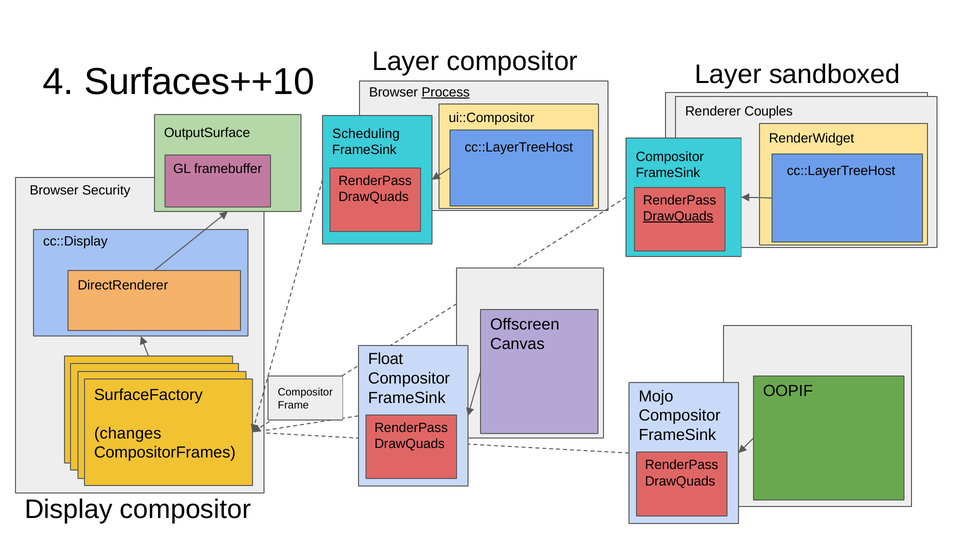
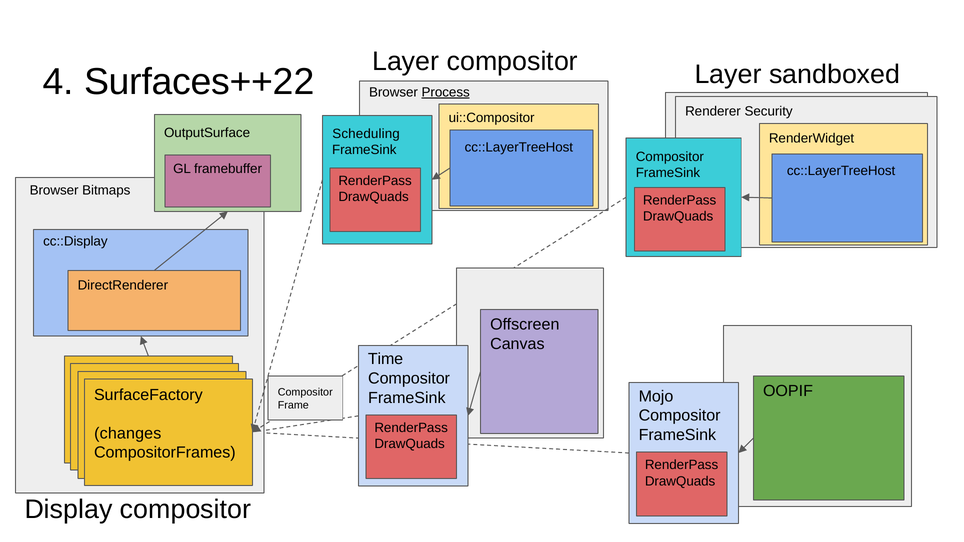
Surfaces++10: Surfaces++10 -> Surfaces++22
Couples: Couples -> Security
Security: Security -> Bitmaps
DrawQuads at (678, 216) underline: present -> none
Float: Float -> Time
